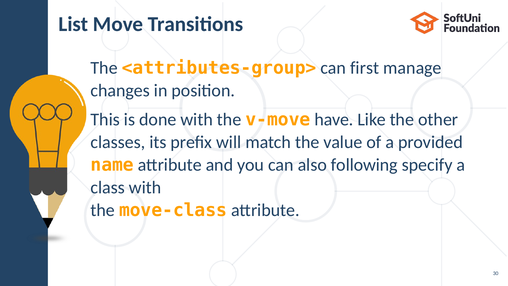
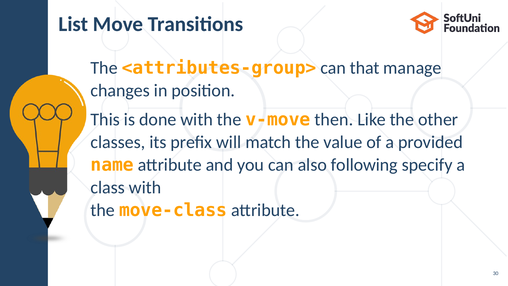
first: first -> that
have: have -> then
